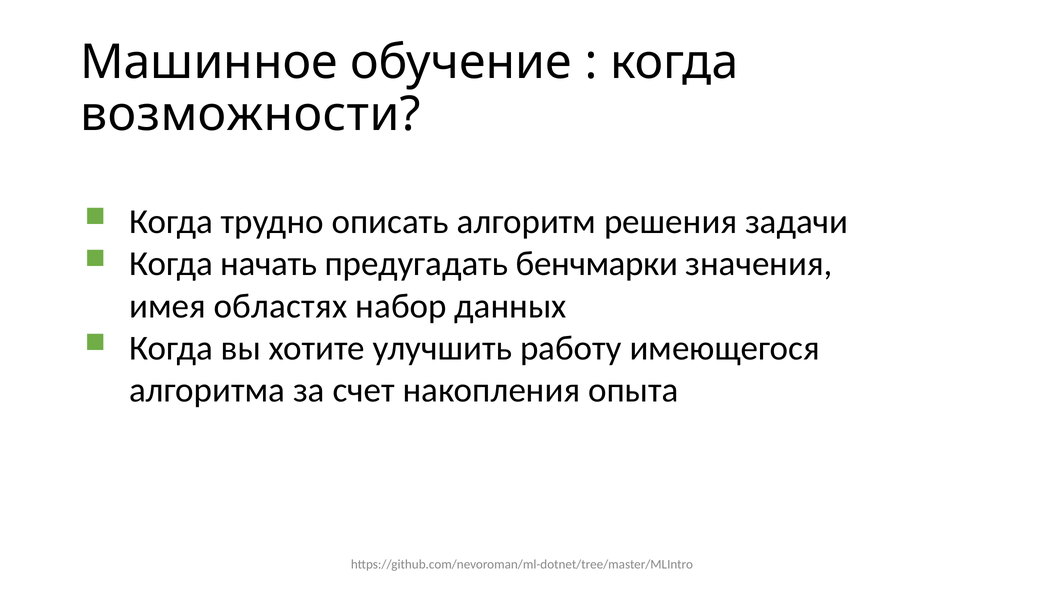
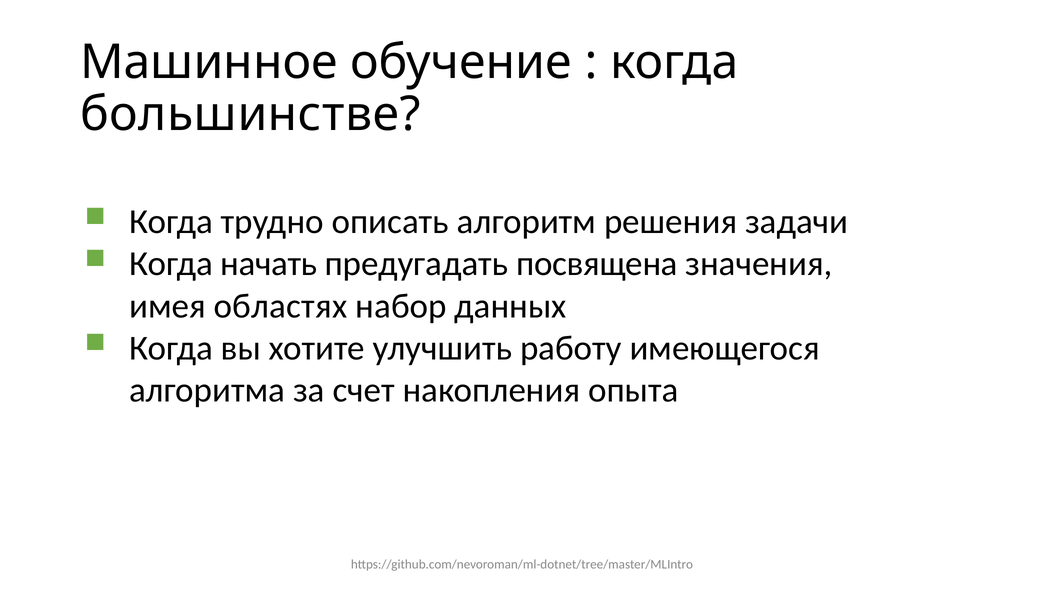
возможности: возможности -> большинстве
бенчмарки: бенчмарки -> посвящена
